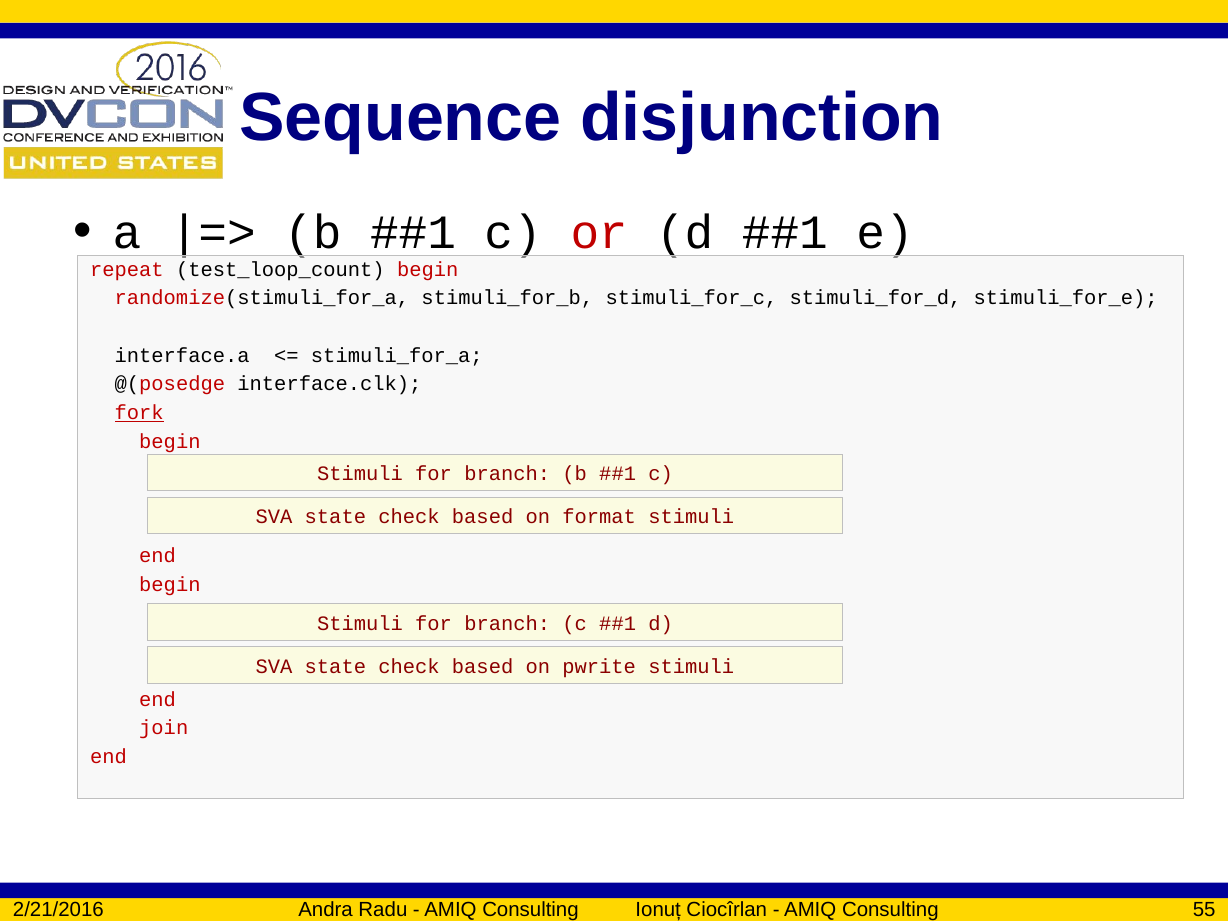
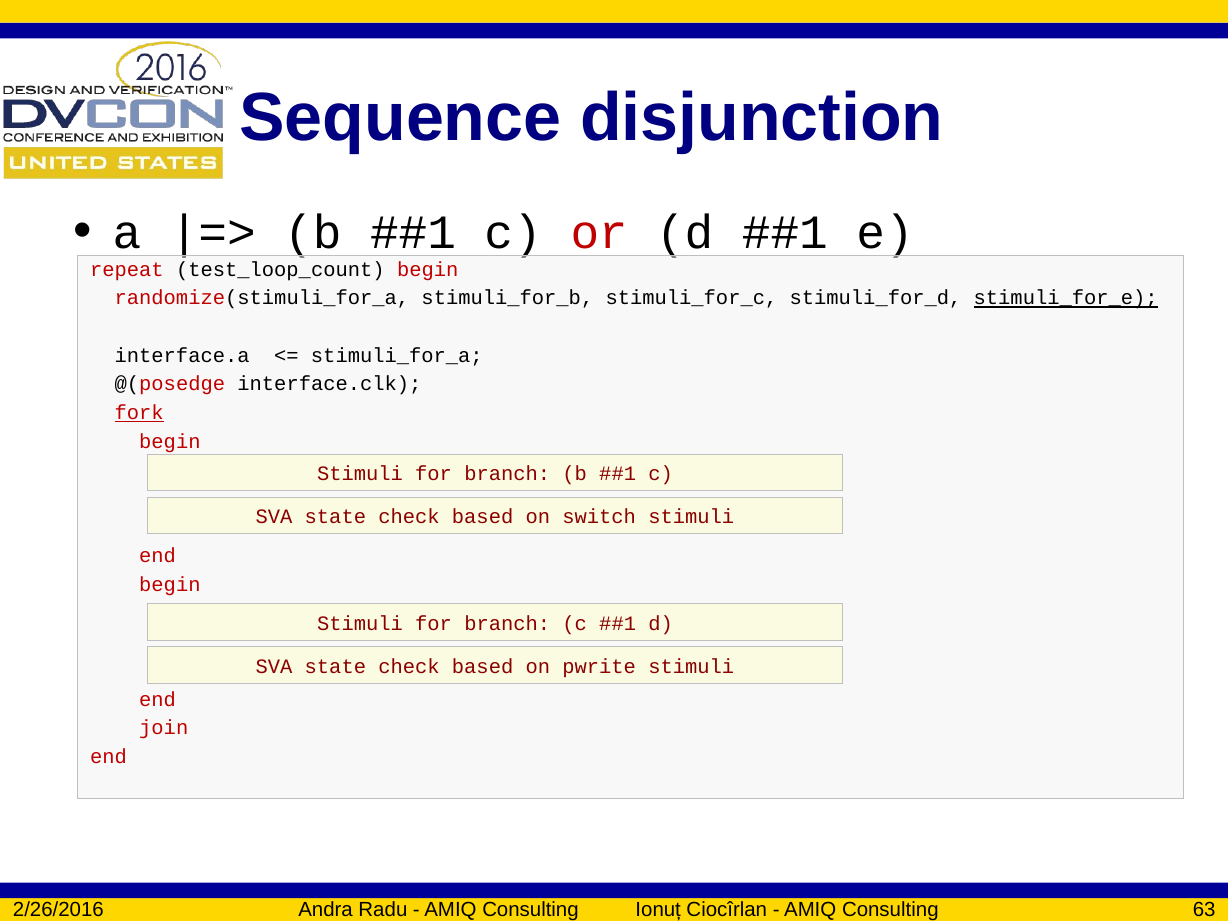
stimuli_for_e underline: none -> present
format: format -> switch
2/21/2016: 2/21/2016 -> 2/26/2016
55: 55 -> 63
